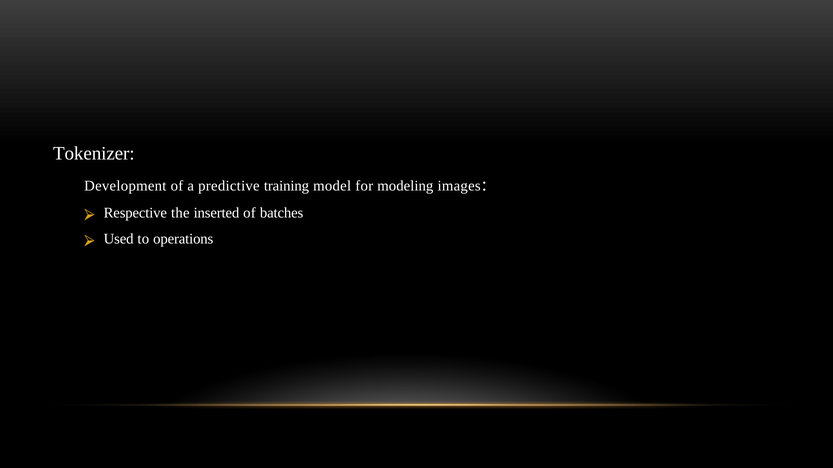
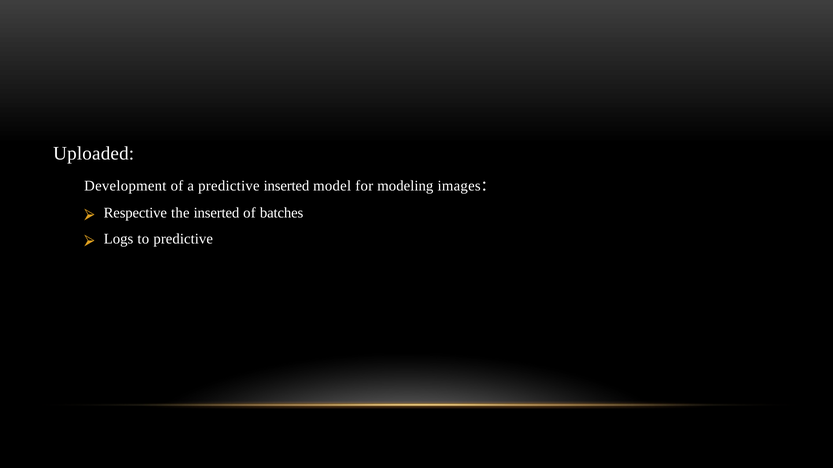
Tokenizer: Tokenizer -> Uploaded
predictive training: training -> inserted
Used: Used -> Logs
to operations: operations -> predictive
